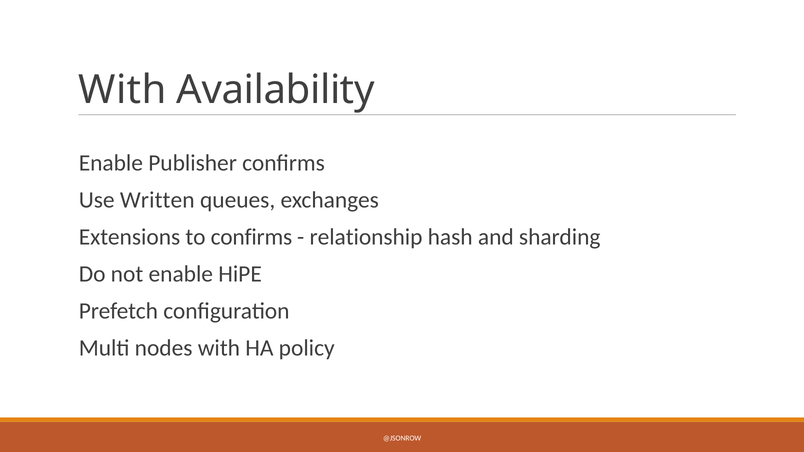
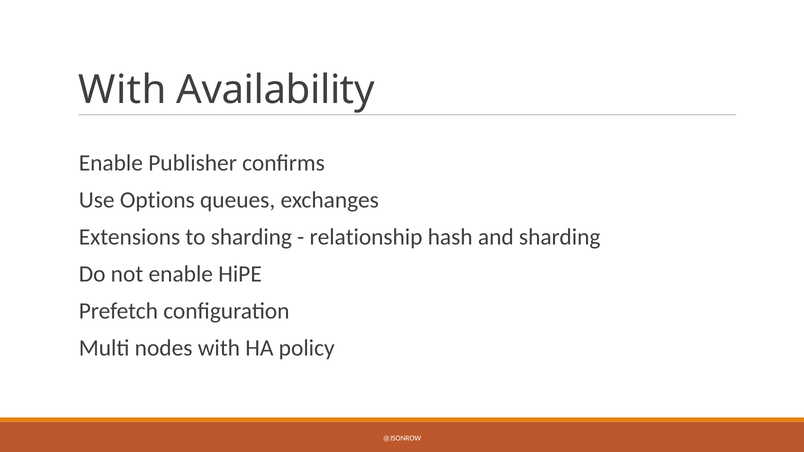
Written: Written -> Options
to confirms: confirms -> sharding
